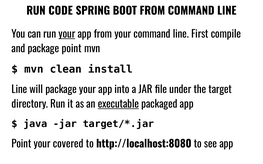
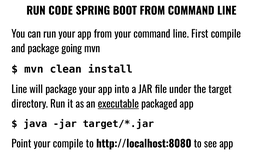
your at (67, 34) underline: present -> none
package point: point -> going
your covered: covered -> compile
